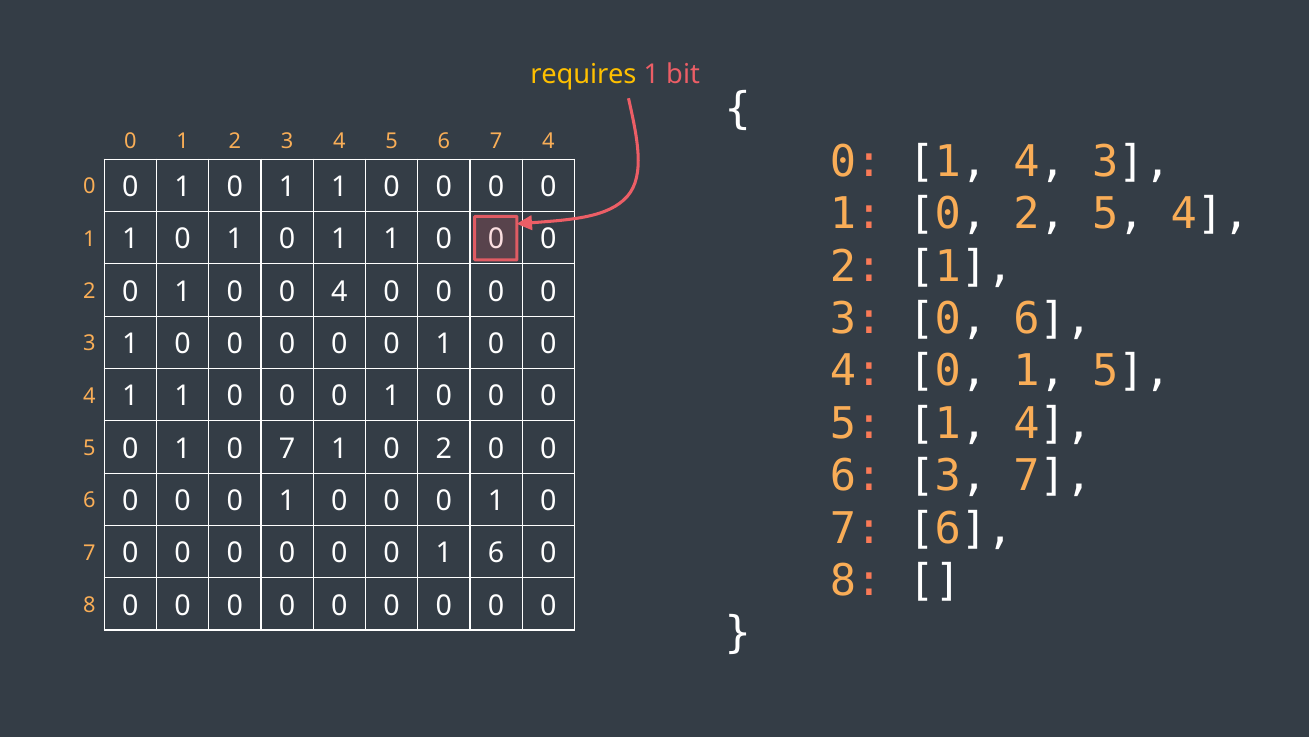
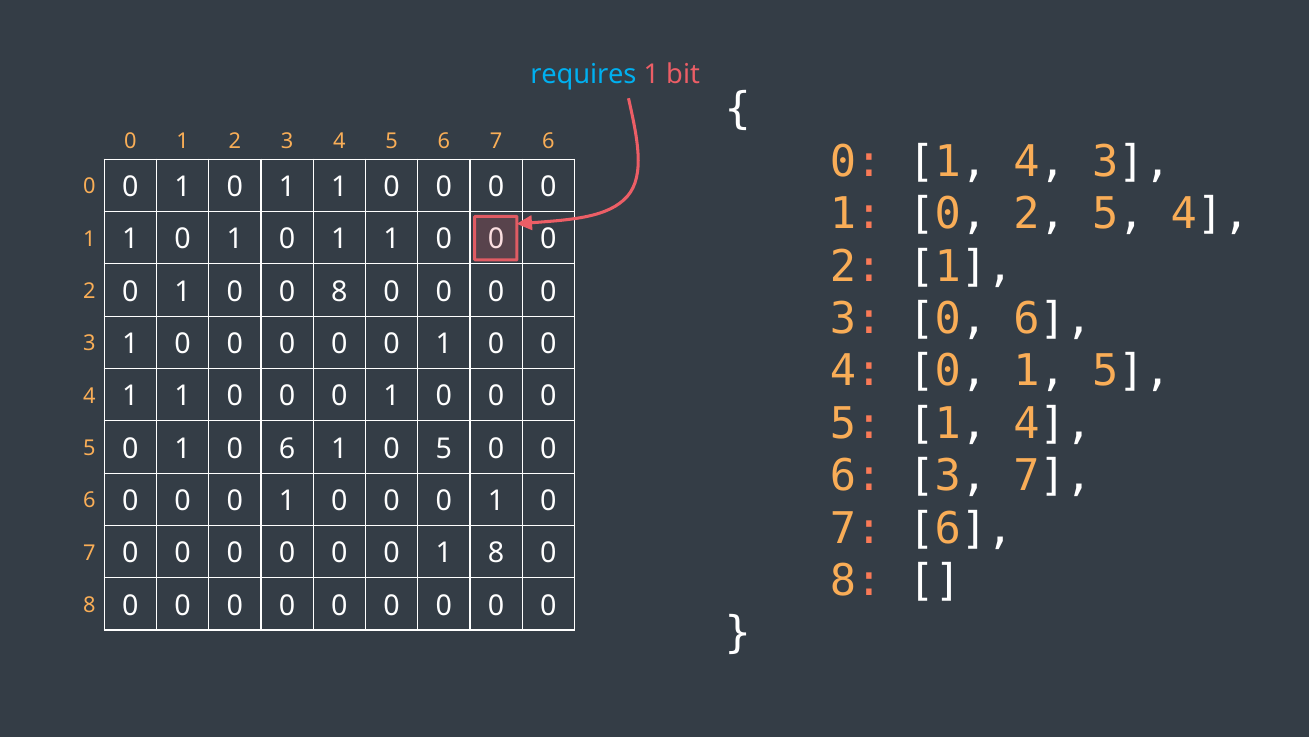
requires colour: yellow -> light blue
6 7 4: 4 -> 6
4 at (339, 291): 4 -> 8
7 at (287, 448): 7 -> 6
2 at (444, 448): 2 -> 5
1 6: 6 -> 8
